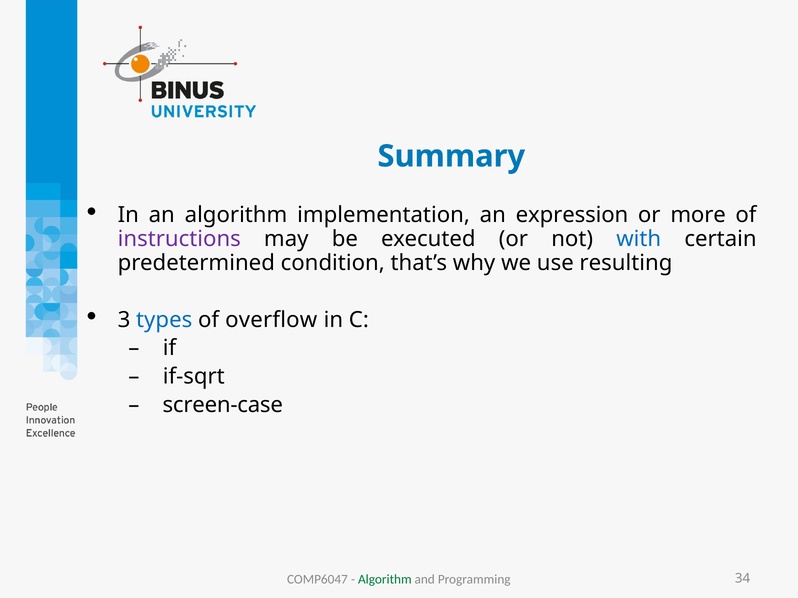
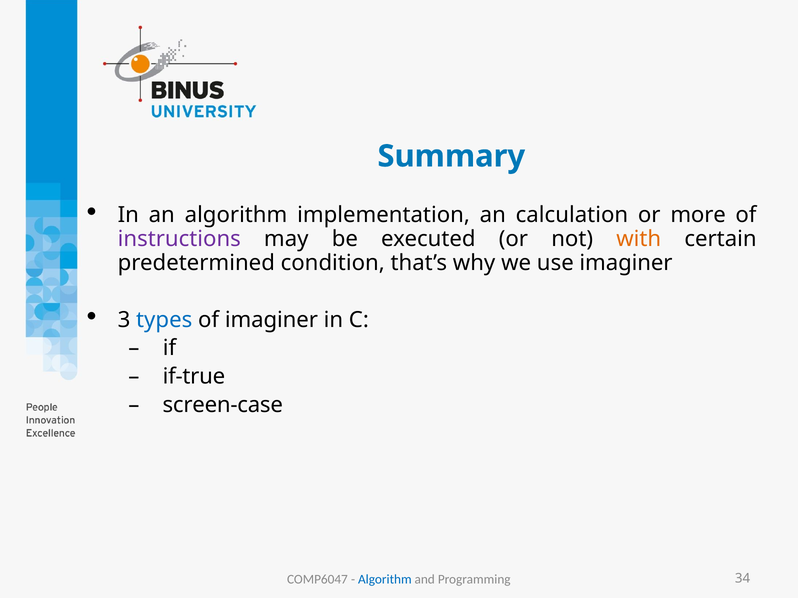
expression: expression -> calculation
with colour: blue -> orange
use resulting: resulting -> imaginer
of overflow: overflow -> imaginer
if-sqrt: if-sqrt -> if-true
Algorithm at (385, 580) colour: green -> blue
